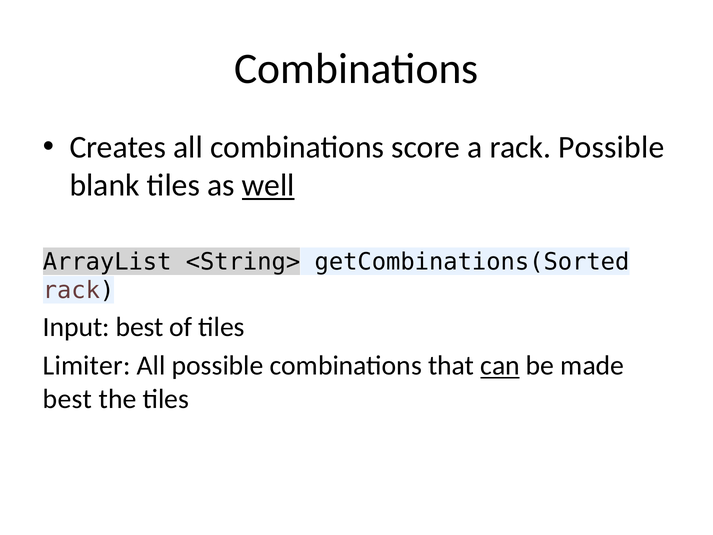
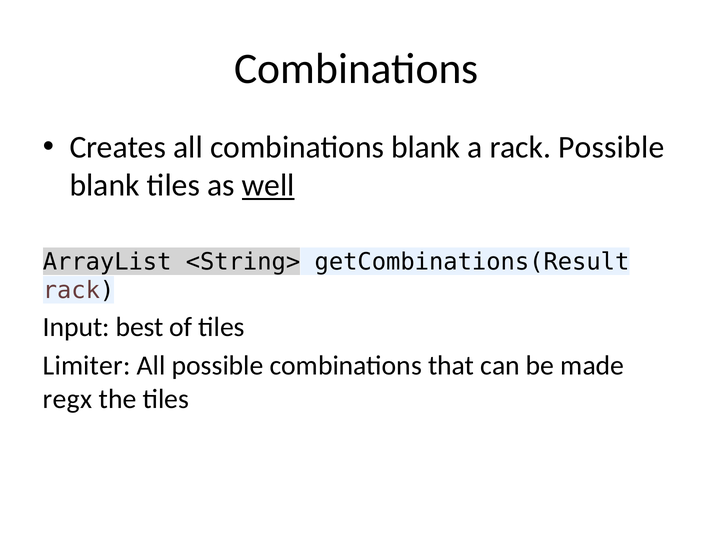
combinations score: score -> blank
getCombinations(Sorted: getCombinations(Sorted -> getCombinations(Result
can underline: present -> none
best at (68, 399): best -> regx
